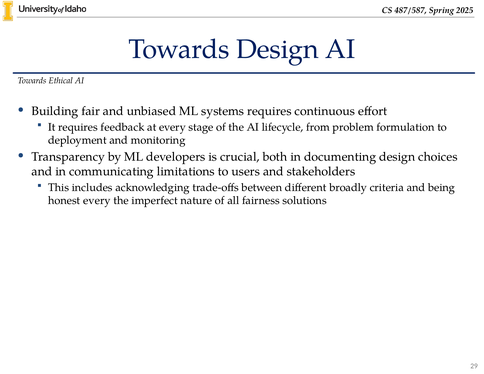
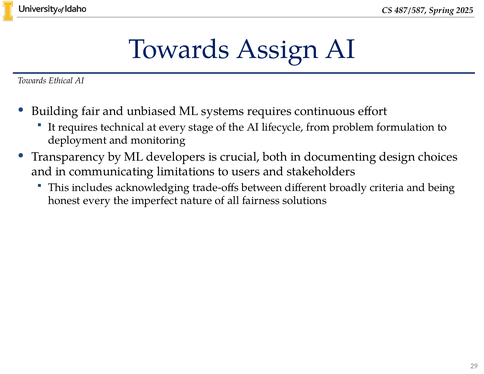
Towards Design: Design -> Assign
feedback: feedback -> technical
